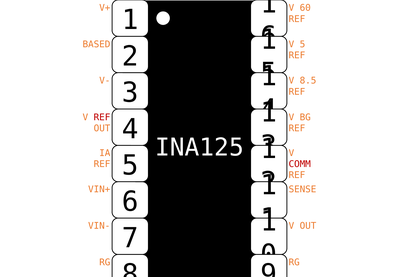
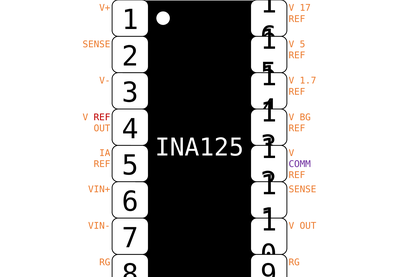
60: 60 -> 17
BASED at (96, 44): BASED -> SENSE
8.5: 8.5 -> 1.7
COMM colour: red -> purple
